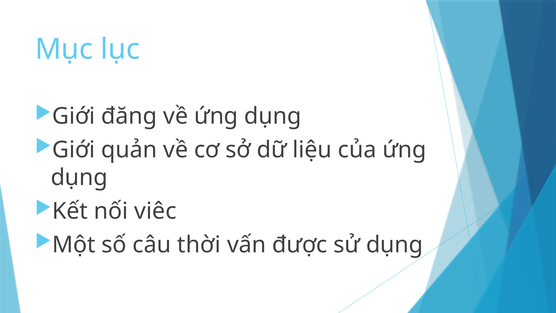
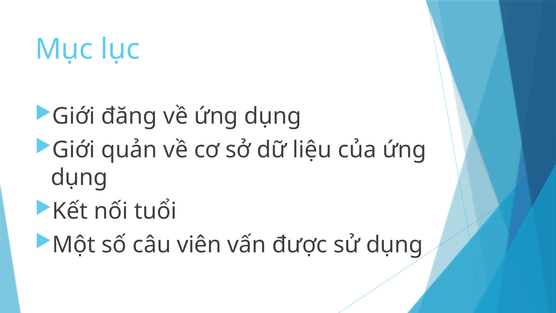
viêc: viêc -> tuổi
thời: thời -> viên
